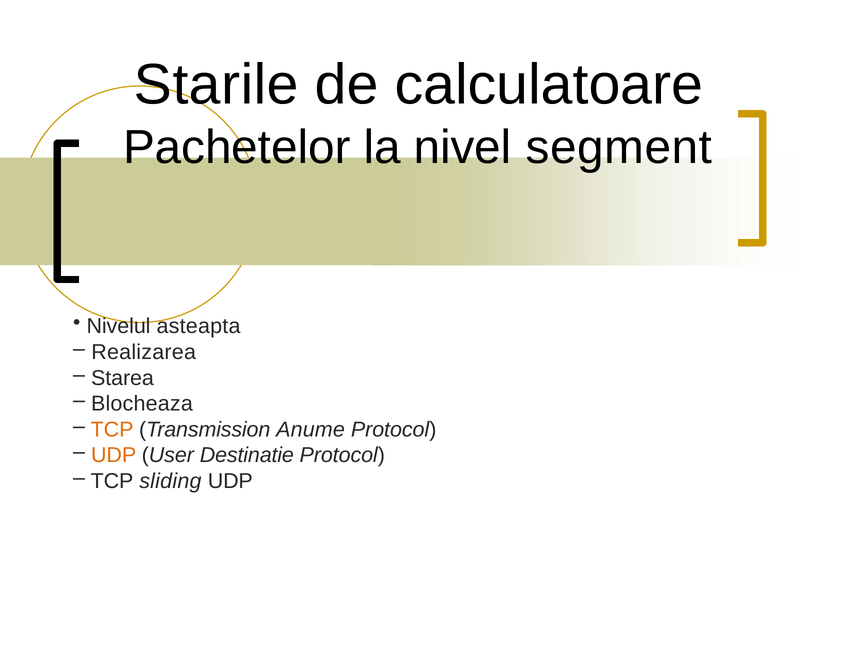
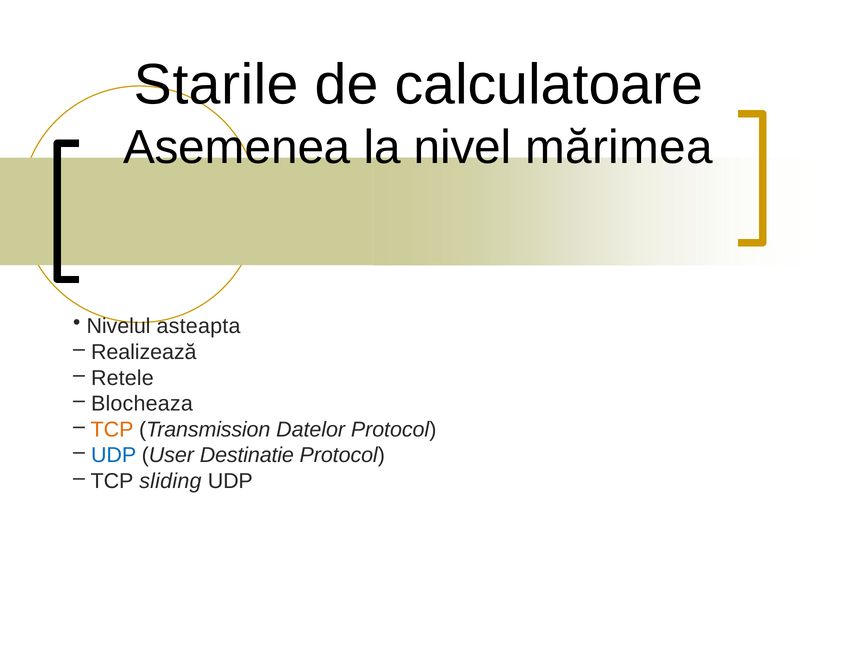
Pachetelor: Pachetelor -> Asemenea
segment: segment -> mărimea
Realizarea: Realizarea -> Realizează
Starea: Starea -> Retele
Anume: Anume -> Datelor
UDP at (114, 455) colour: orange -> blue
